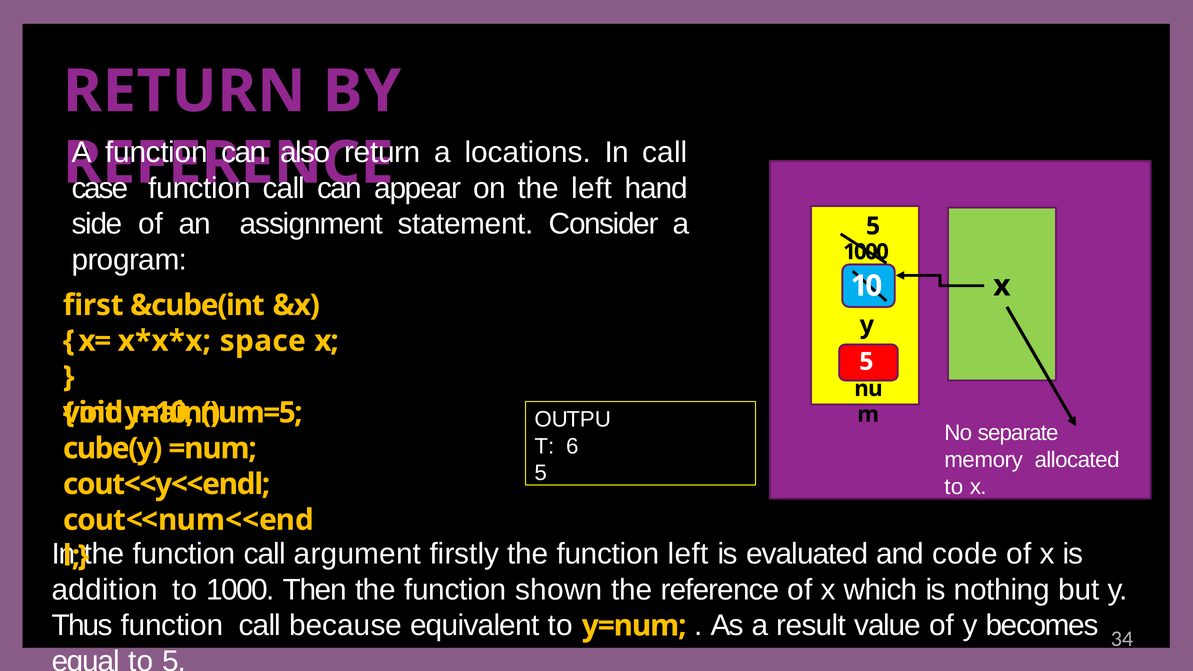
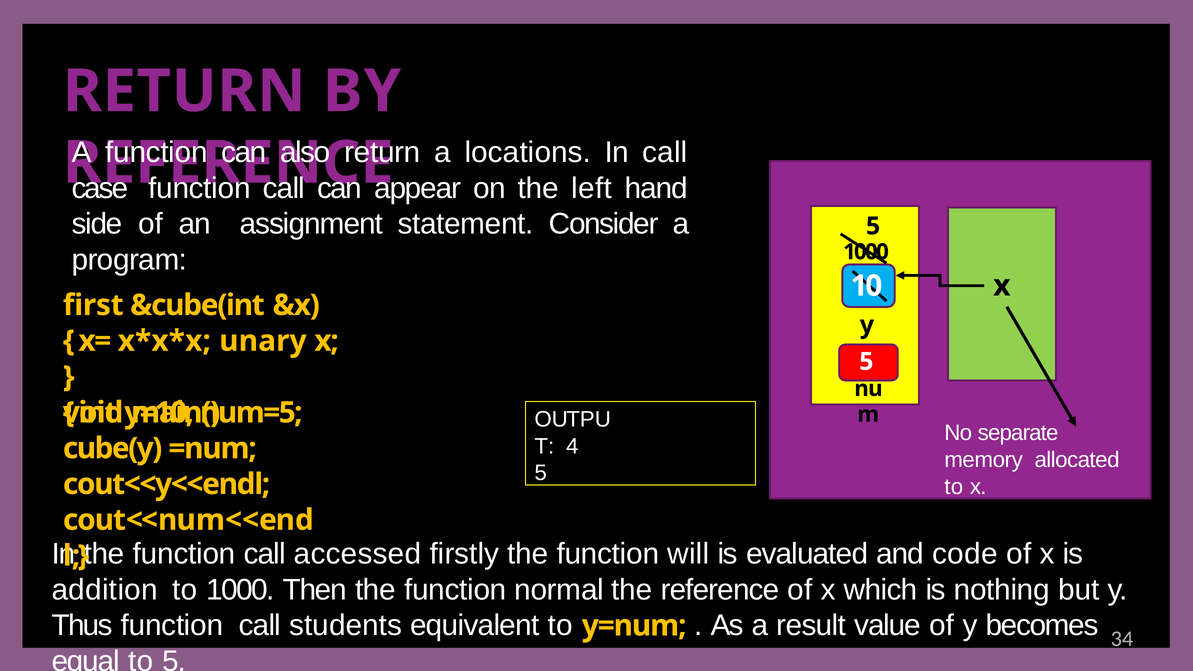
space: space -> unary
6: 6 -> 4
argument: argument -> accessed
function left: left -> will
shown: shown -> normal
because: because -> students
